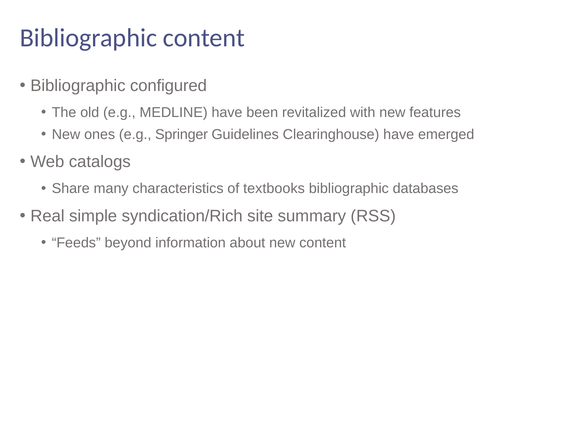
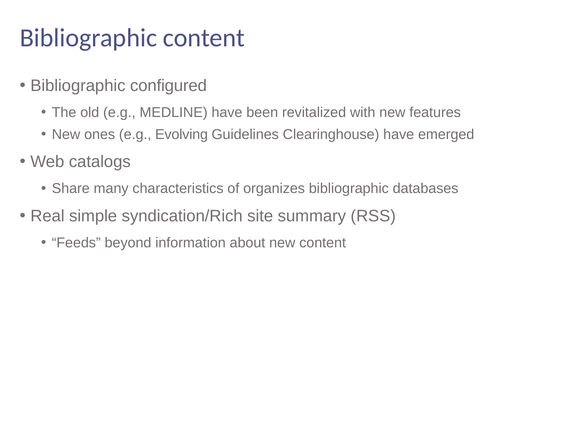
Springer: Springer -> Evolving
textbooks: textbooks -> organizes
